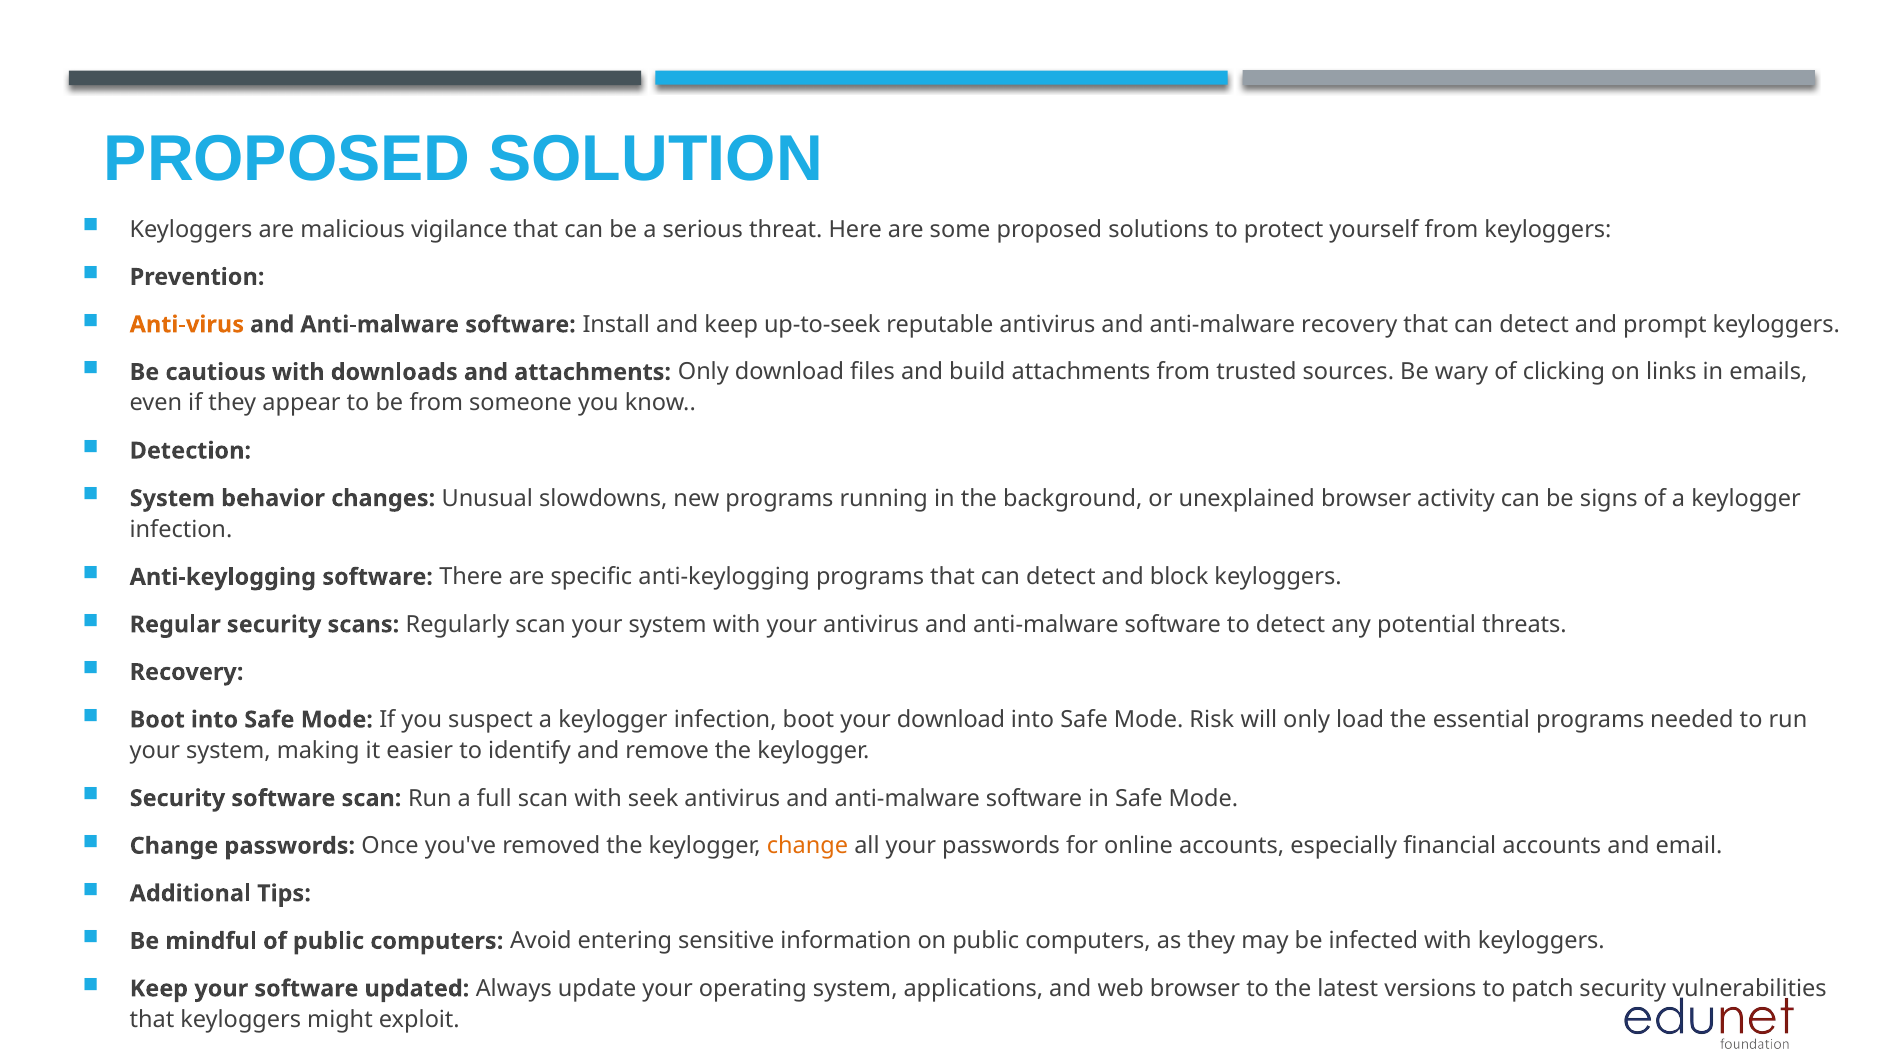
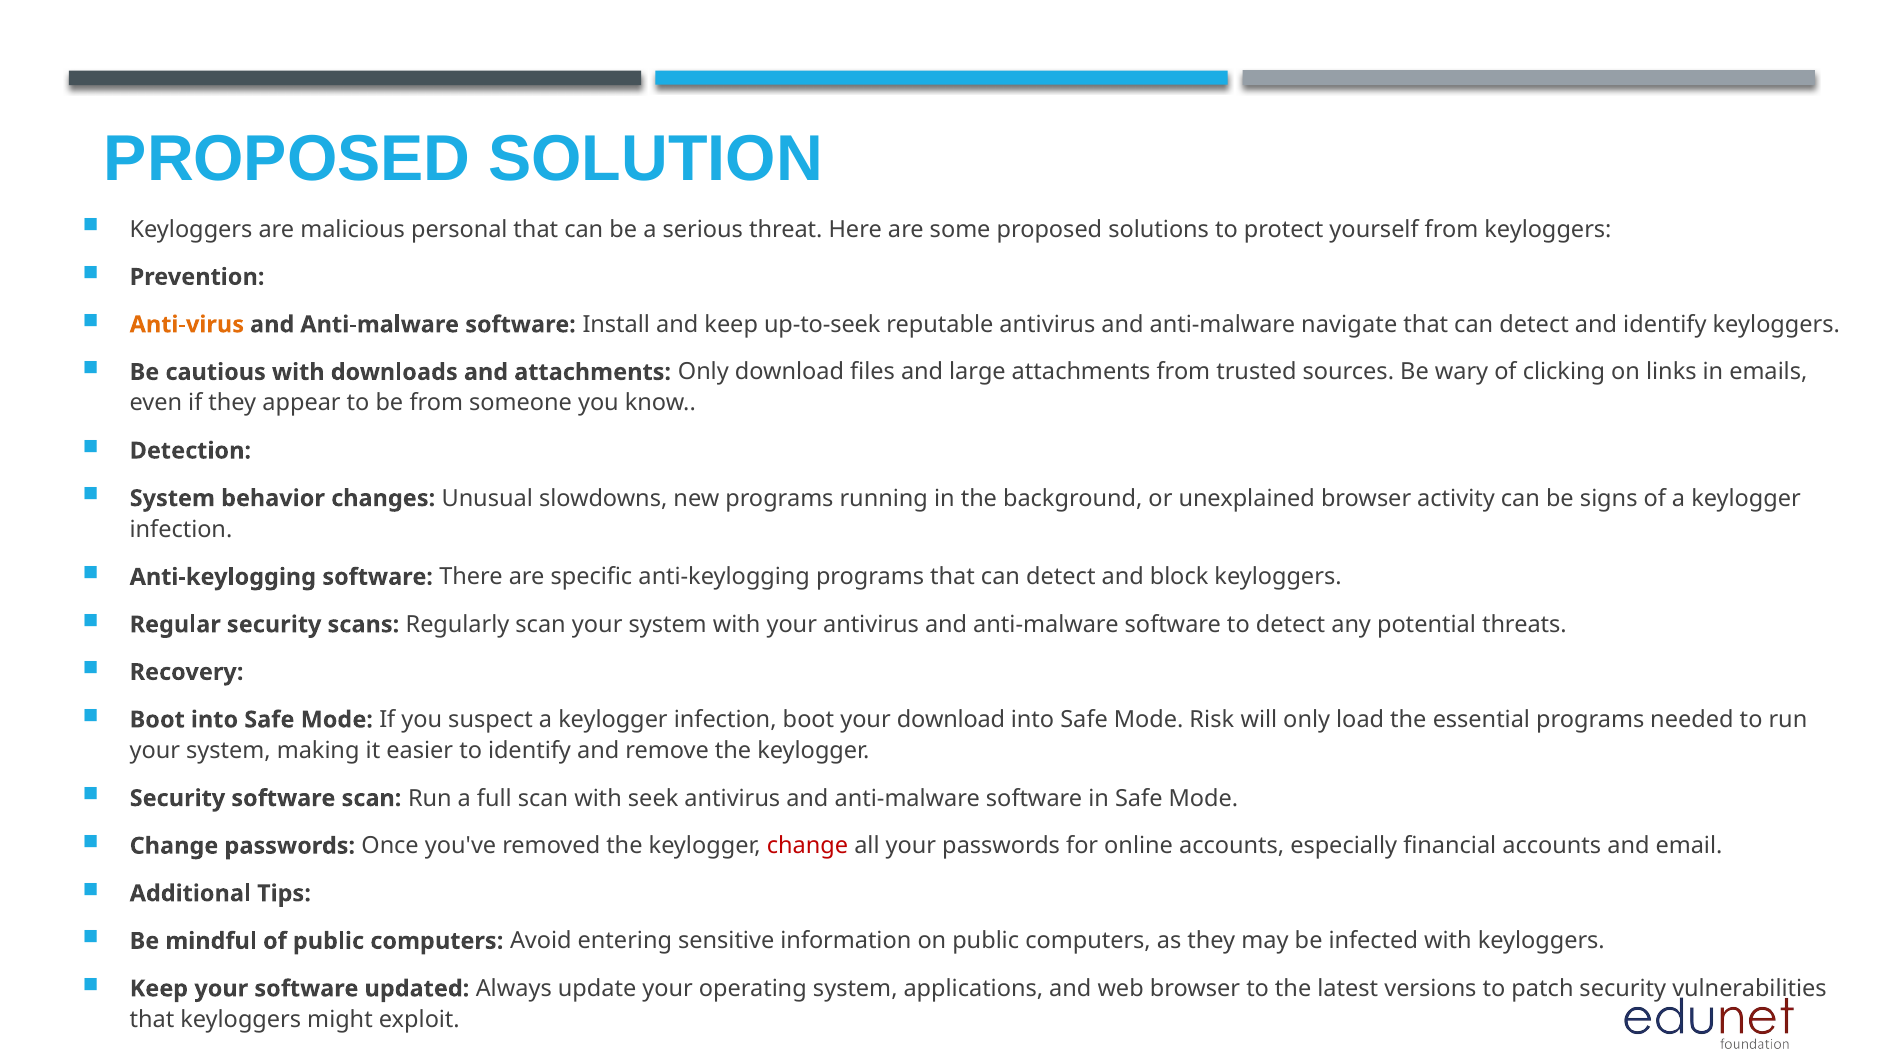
vigilance: vigilance -> personal
anti-malware recovery: recovery -> navigate
and prompt: prompt -> identify
build: build -> large
change at (807, 846) colour: orange -> red
